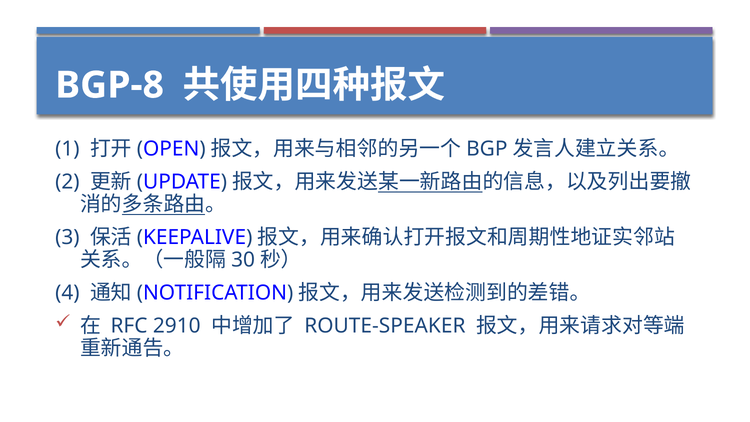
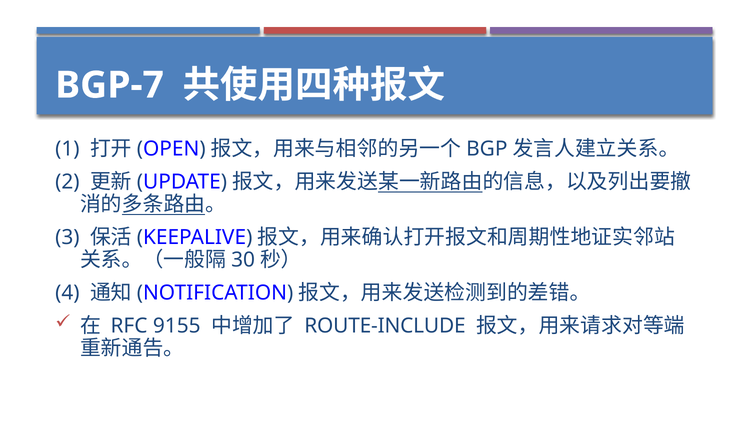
BGP-8: BGP-8 -> BGP-7
2910: 2910 -> 9155
ROUTE-SPEAKER: ROUTE-SPEAKER -> ROUTE-INCLUDE
